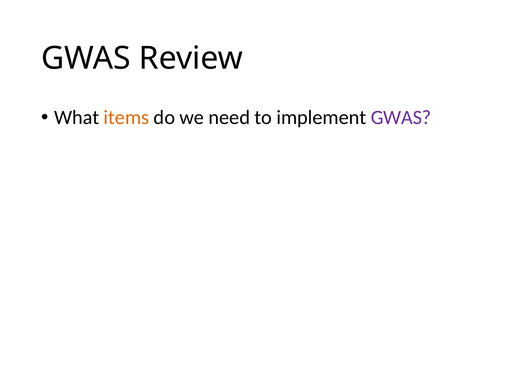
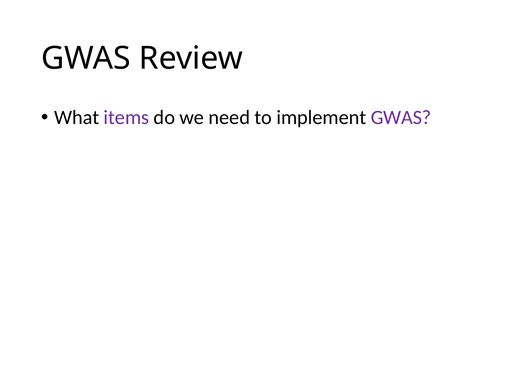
items colour: orange -> purple
